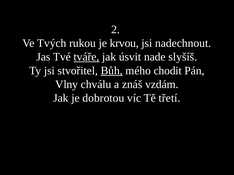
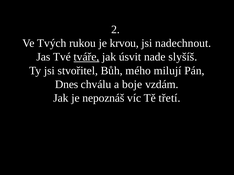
Bůh underline: present -> none
chodit: chodit -> milují
Vlny: Vlny -> Dnes
znáš: znáš -> boje
dobrotou: dobrotou -> nepoznáš
